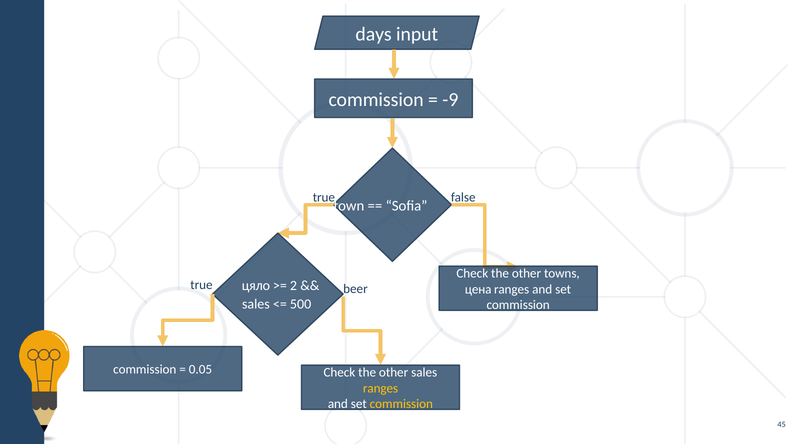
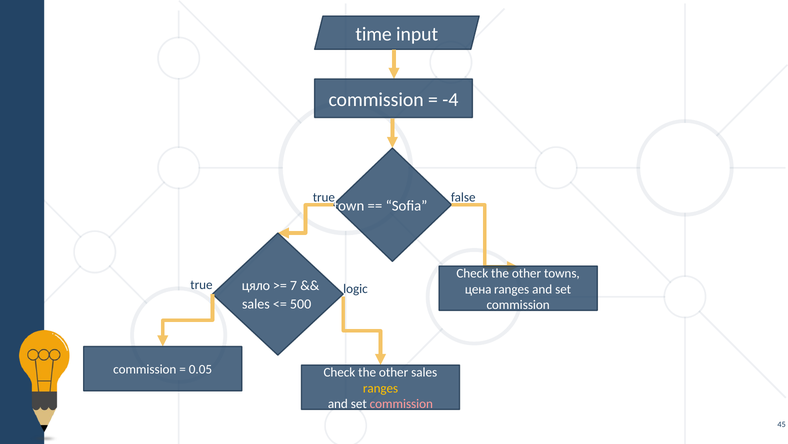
days: days -> time
-9: -9 -> -4
beer: beer -> logic
2: 2 -> 7
commission at (401, 403) colour: yellow -> pink
